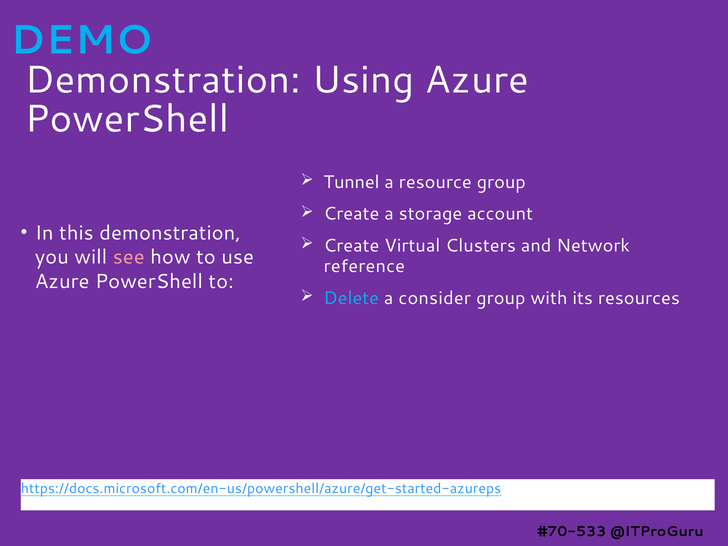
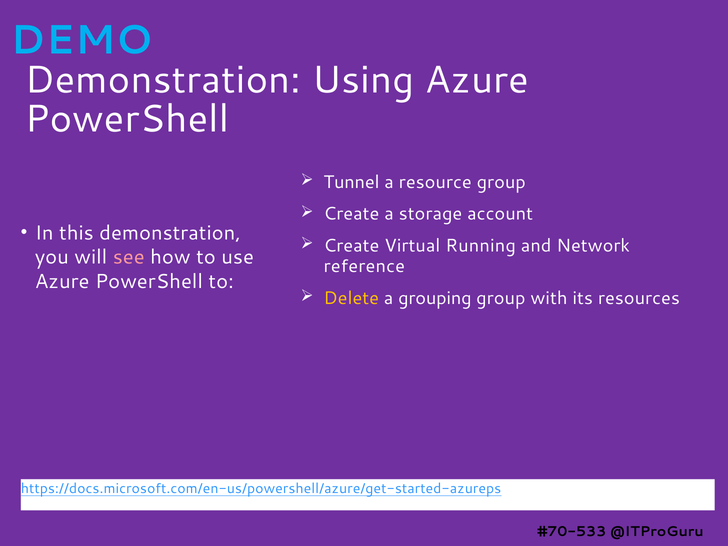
Clusters: Clusters -> Running
Delete colour: light blue -> yellow
consider: consider -> grouping
